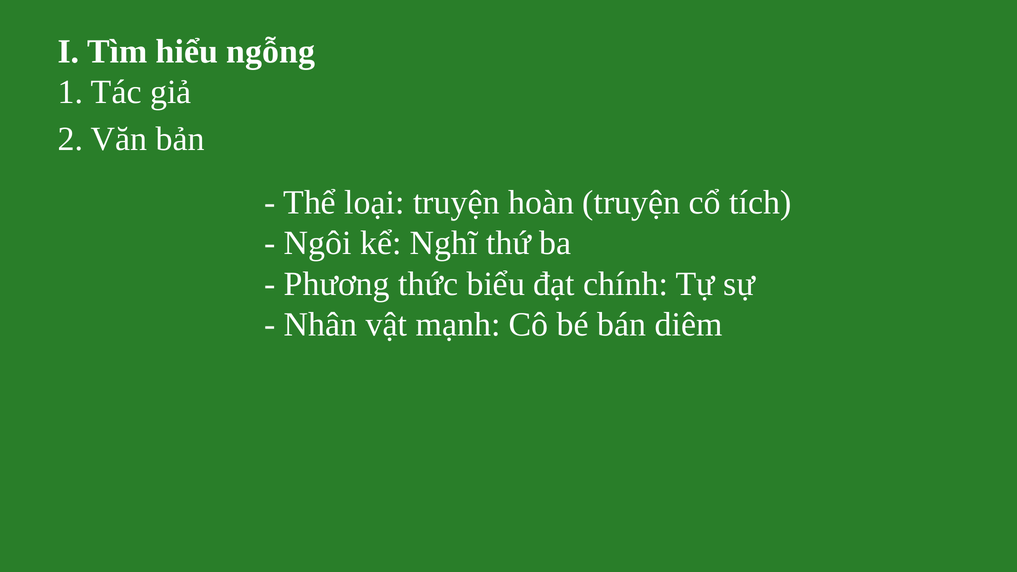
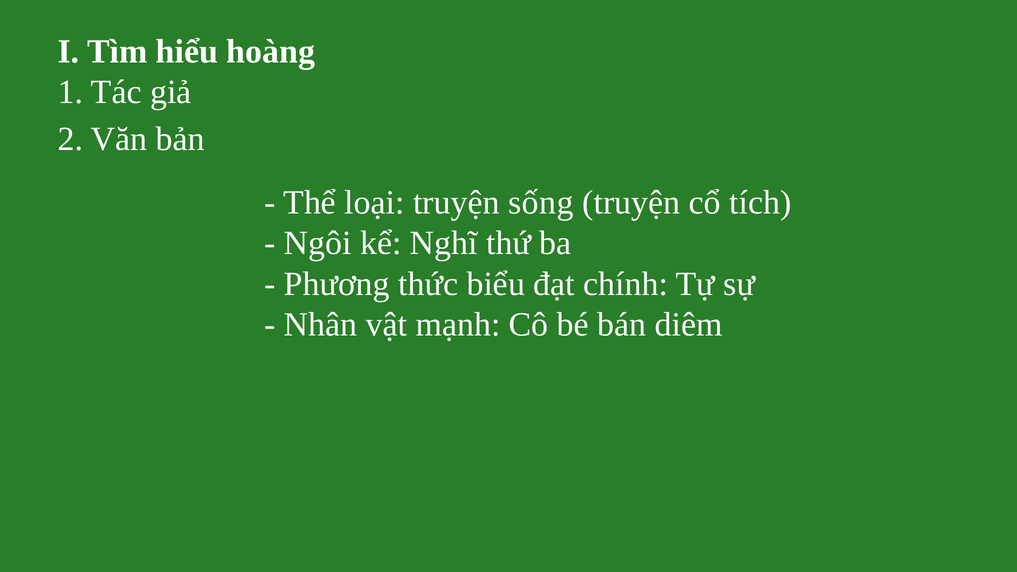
ngỗng: ngỗng -> hoàng
hoàn: hoàn -> sống
